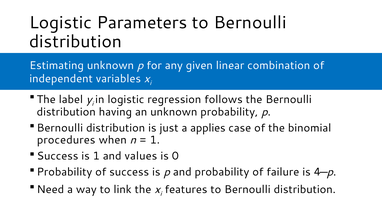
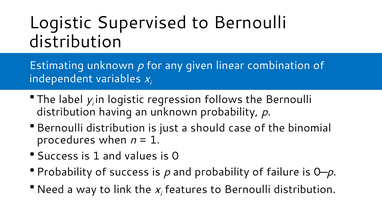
Parameters: Parameters -> Supervised
applies: applies -> should
failure is 4: 4 -> 0
